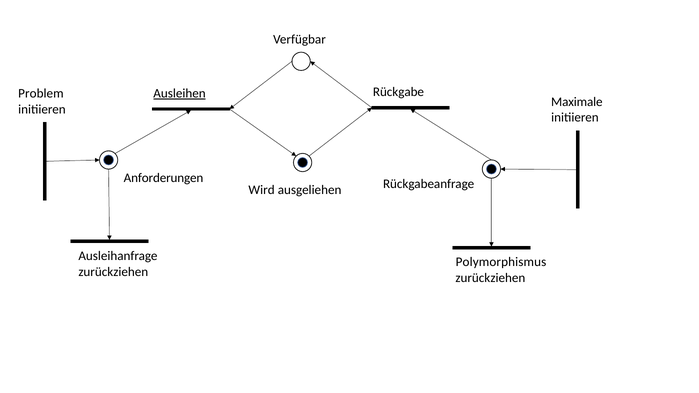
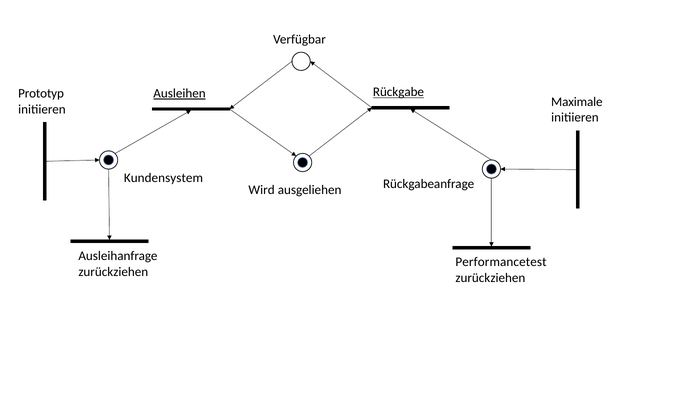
Rückgabe underline: none -> present
Problem: Problem -> Prototyp
Anforderungen: Anforderungen -> Kundensystem
Polymorphismus: Polymorphismus -> Performancetest
